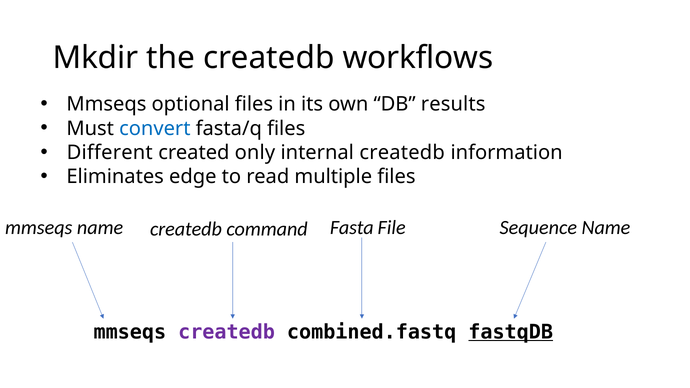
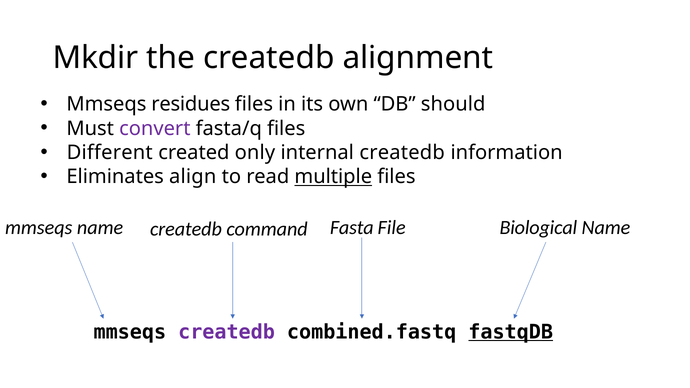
workflows: workflows -> alignment
optional: optional -> residues
results: results -> should
convert colour: blue -> purple
edge: edge -> align
multiple underline: none -> present
Sequence: Sequence -> Biological
